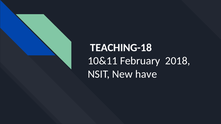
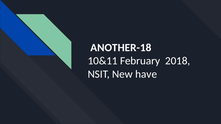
TEACHING-18: TEACHING-18 -> ANOTHER-18
